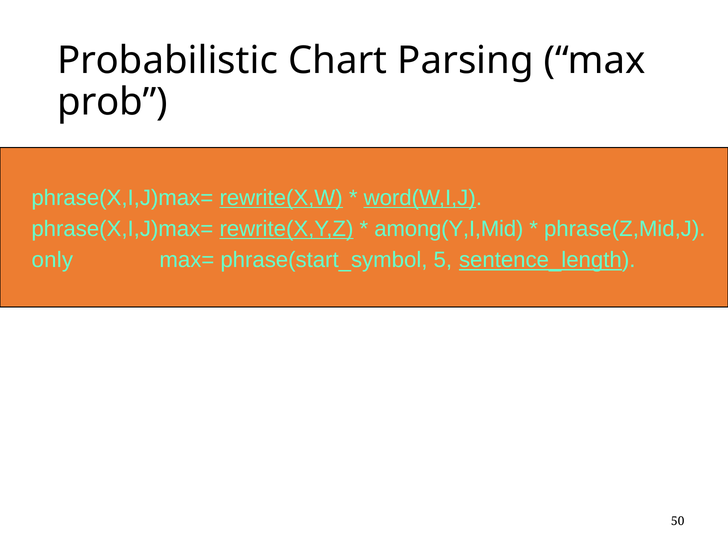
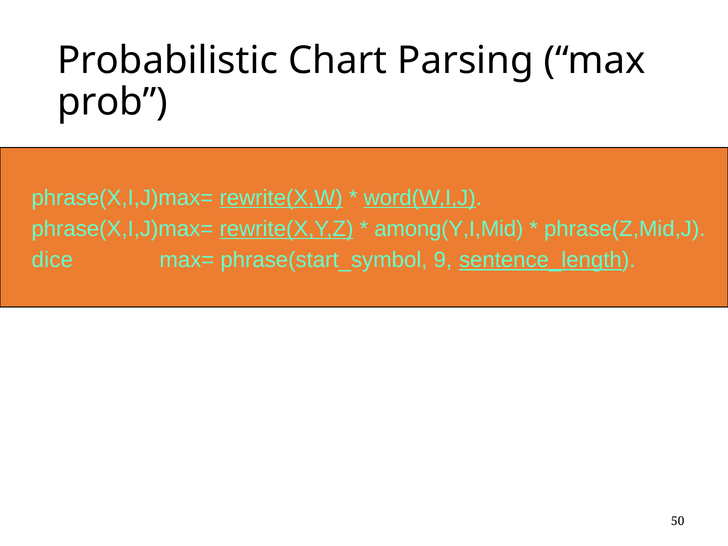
only: only -> dice
5: 5 -> 9
